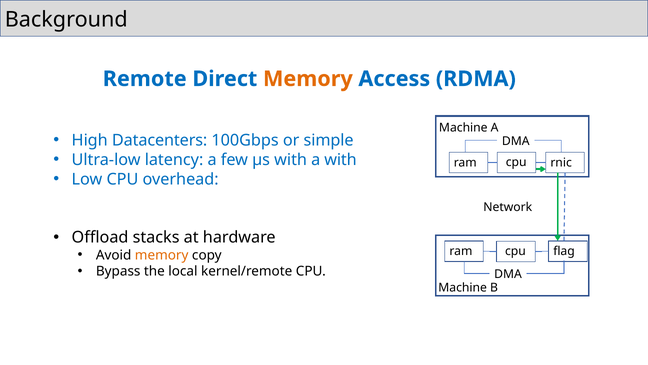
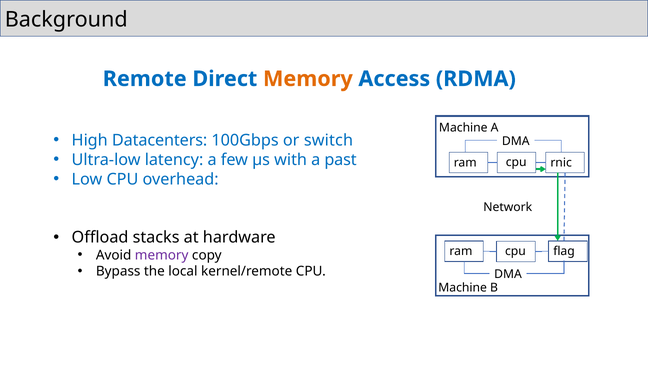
simple: simple -> switch
a with: with -> past
memory at (162, 255) colour: orange -> purple
